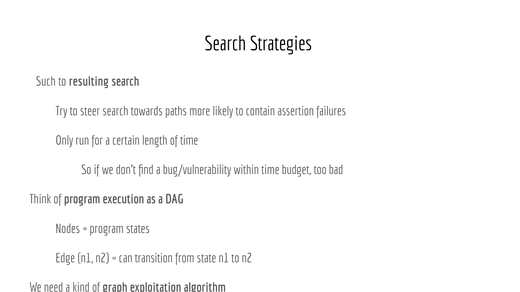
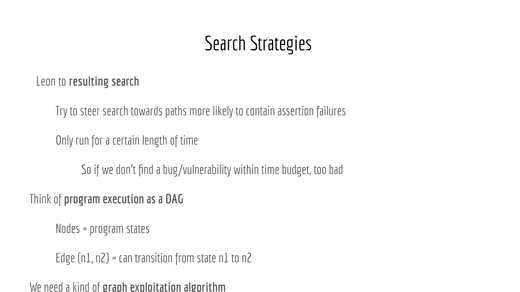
Such: Such -> Leon
